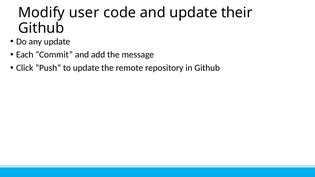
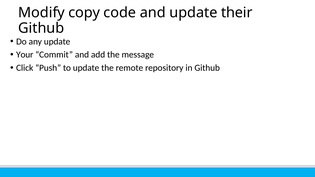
user: user -> copy
Each: Each -> Your
